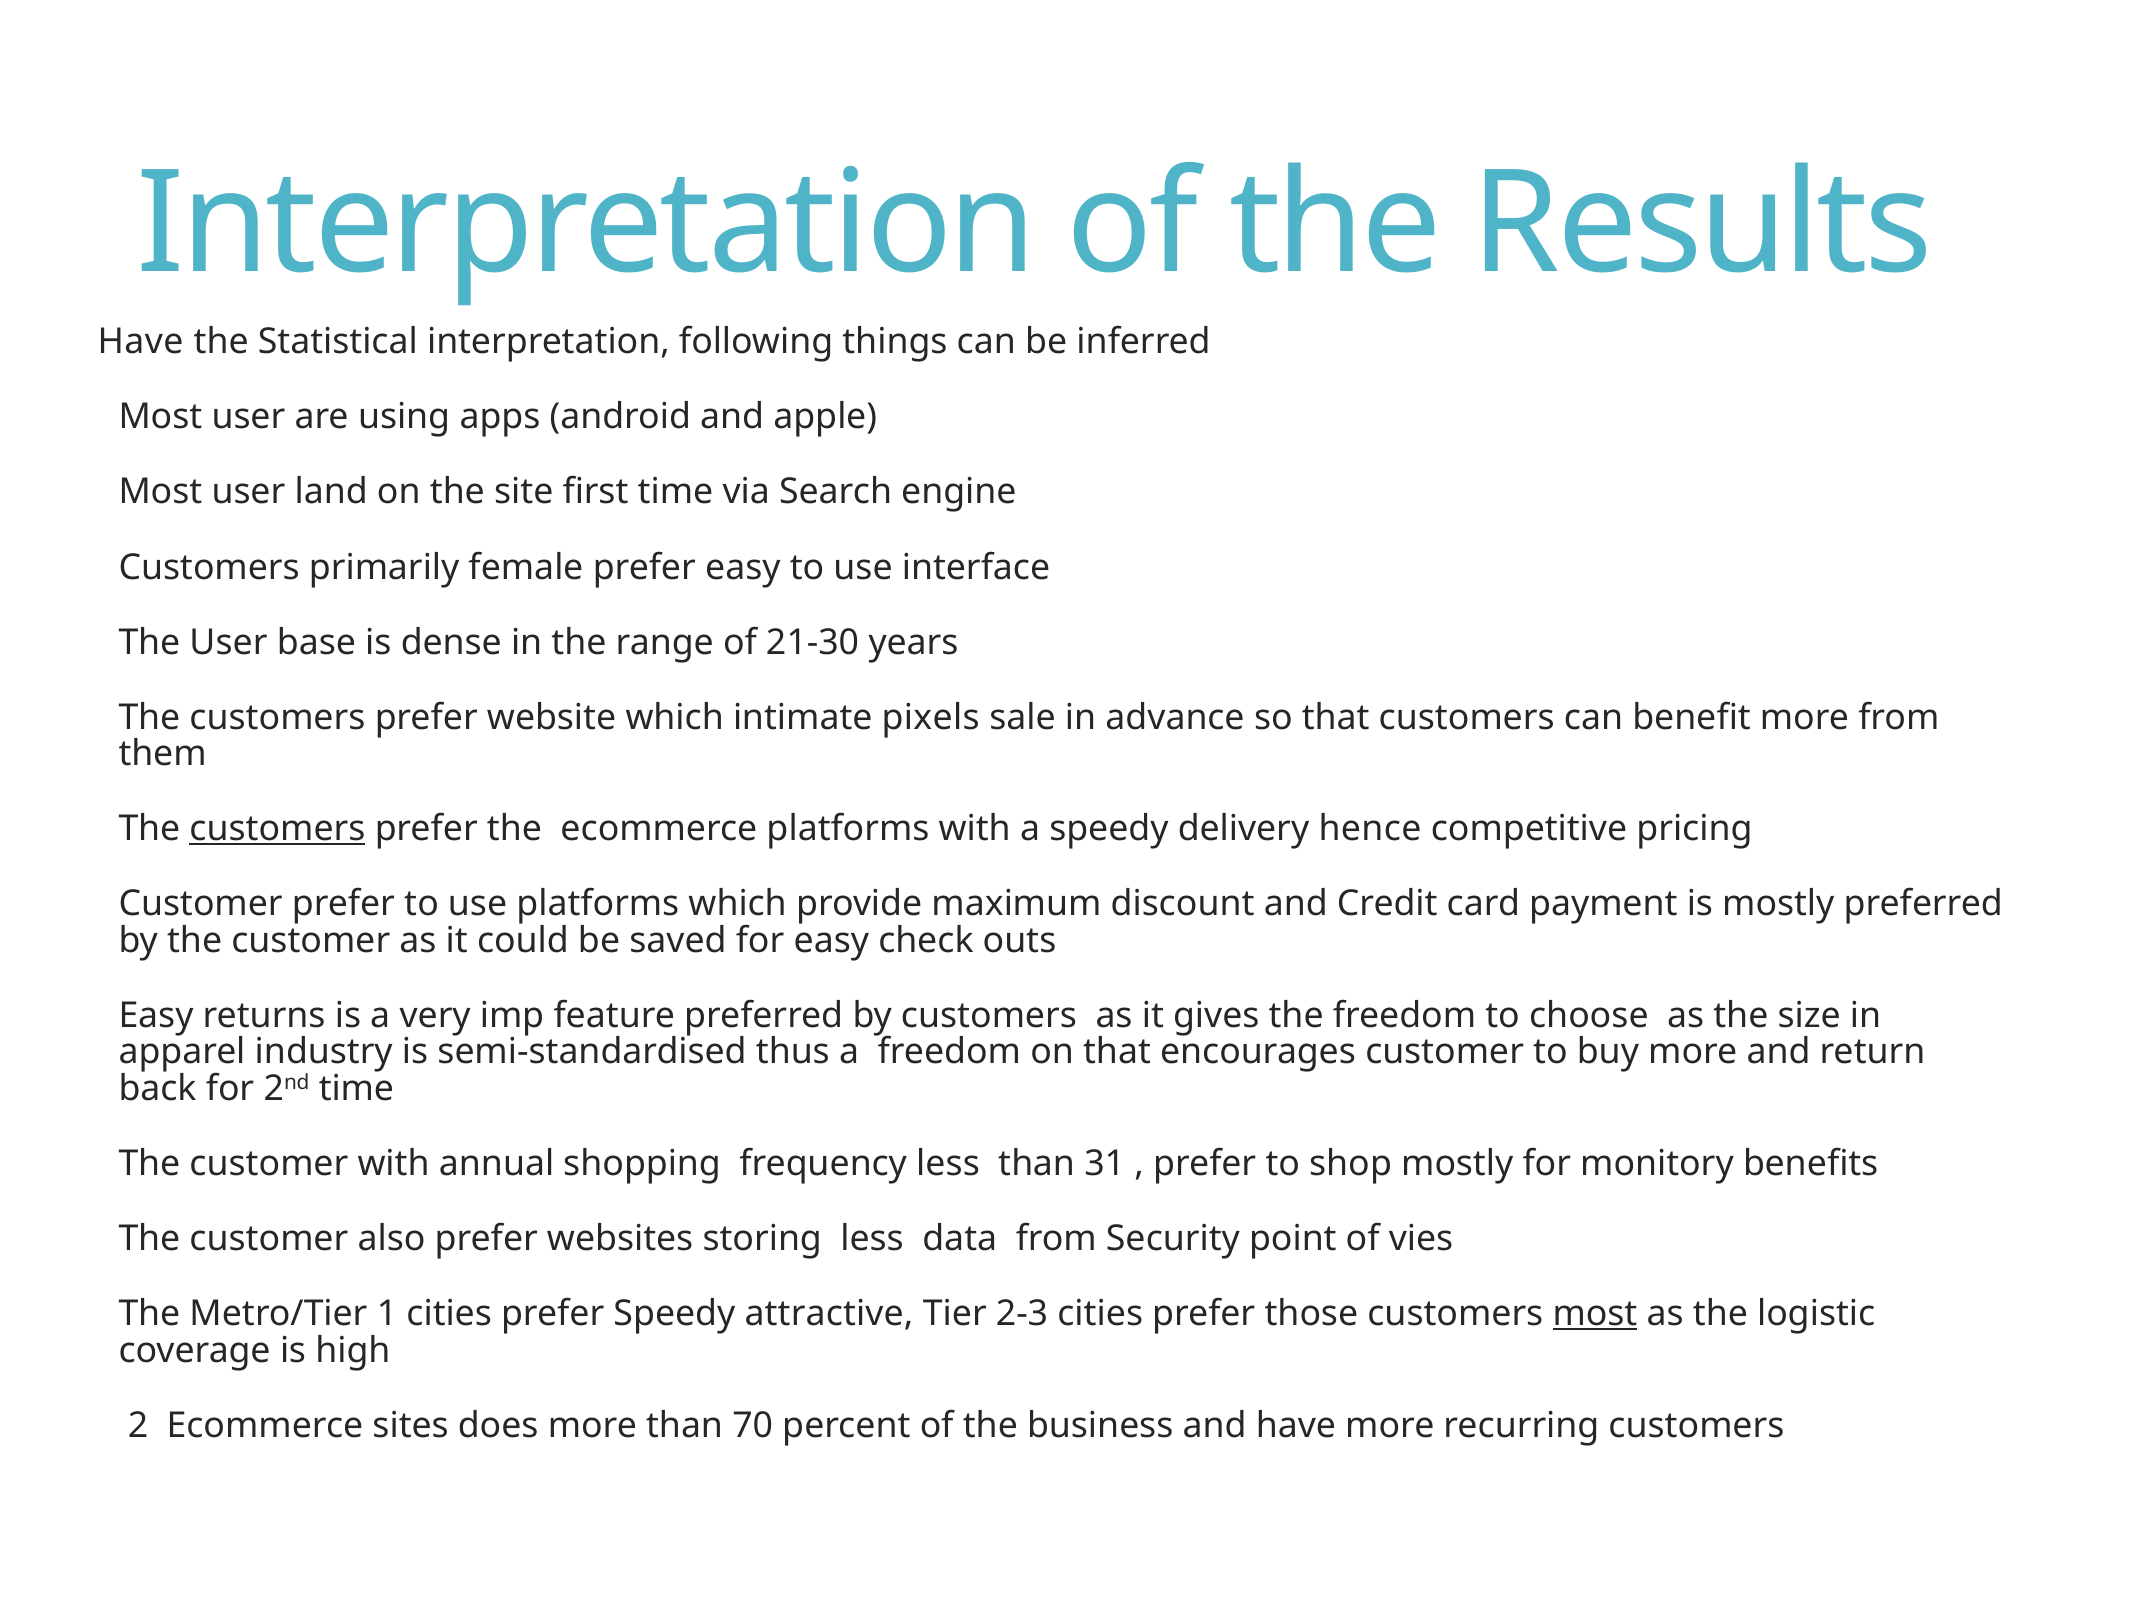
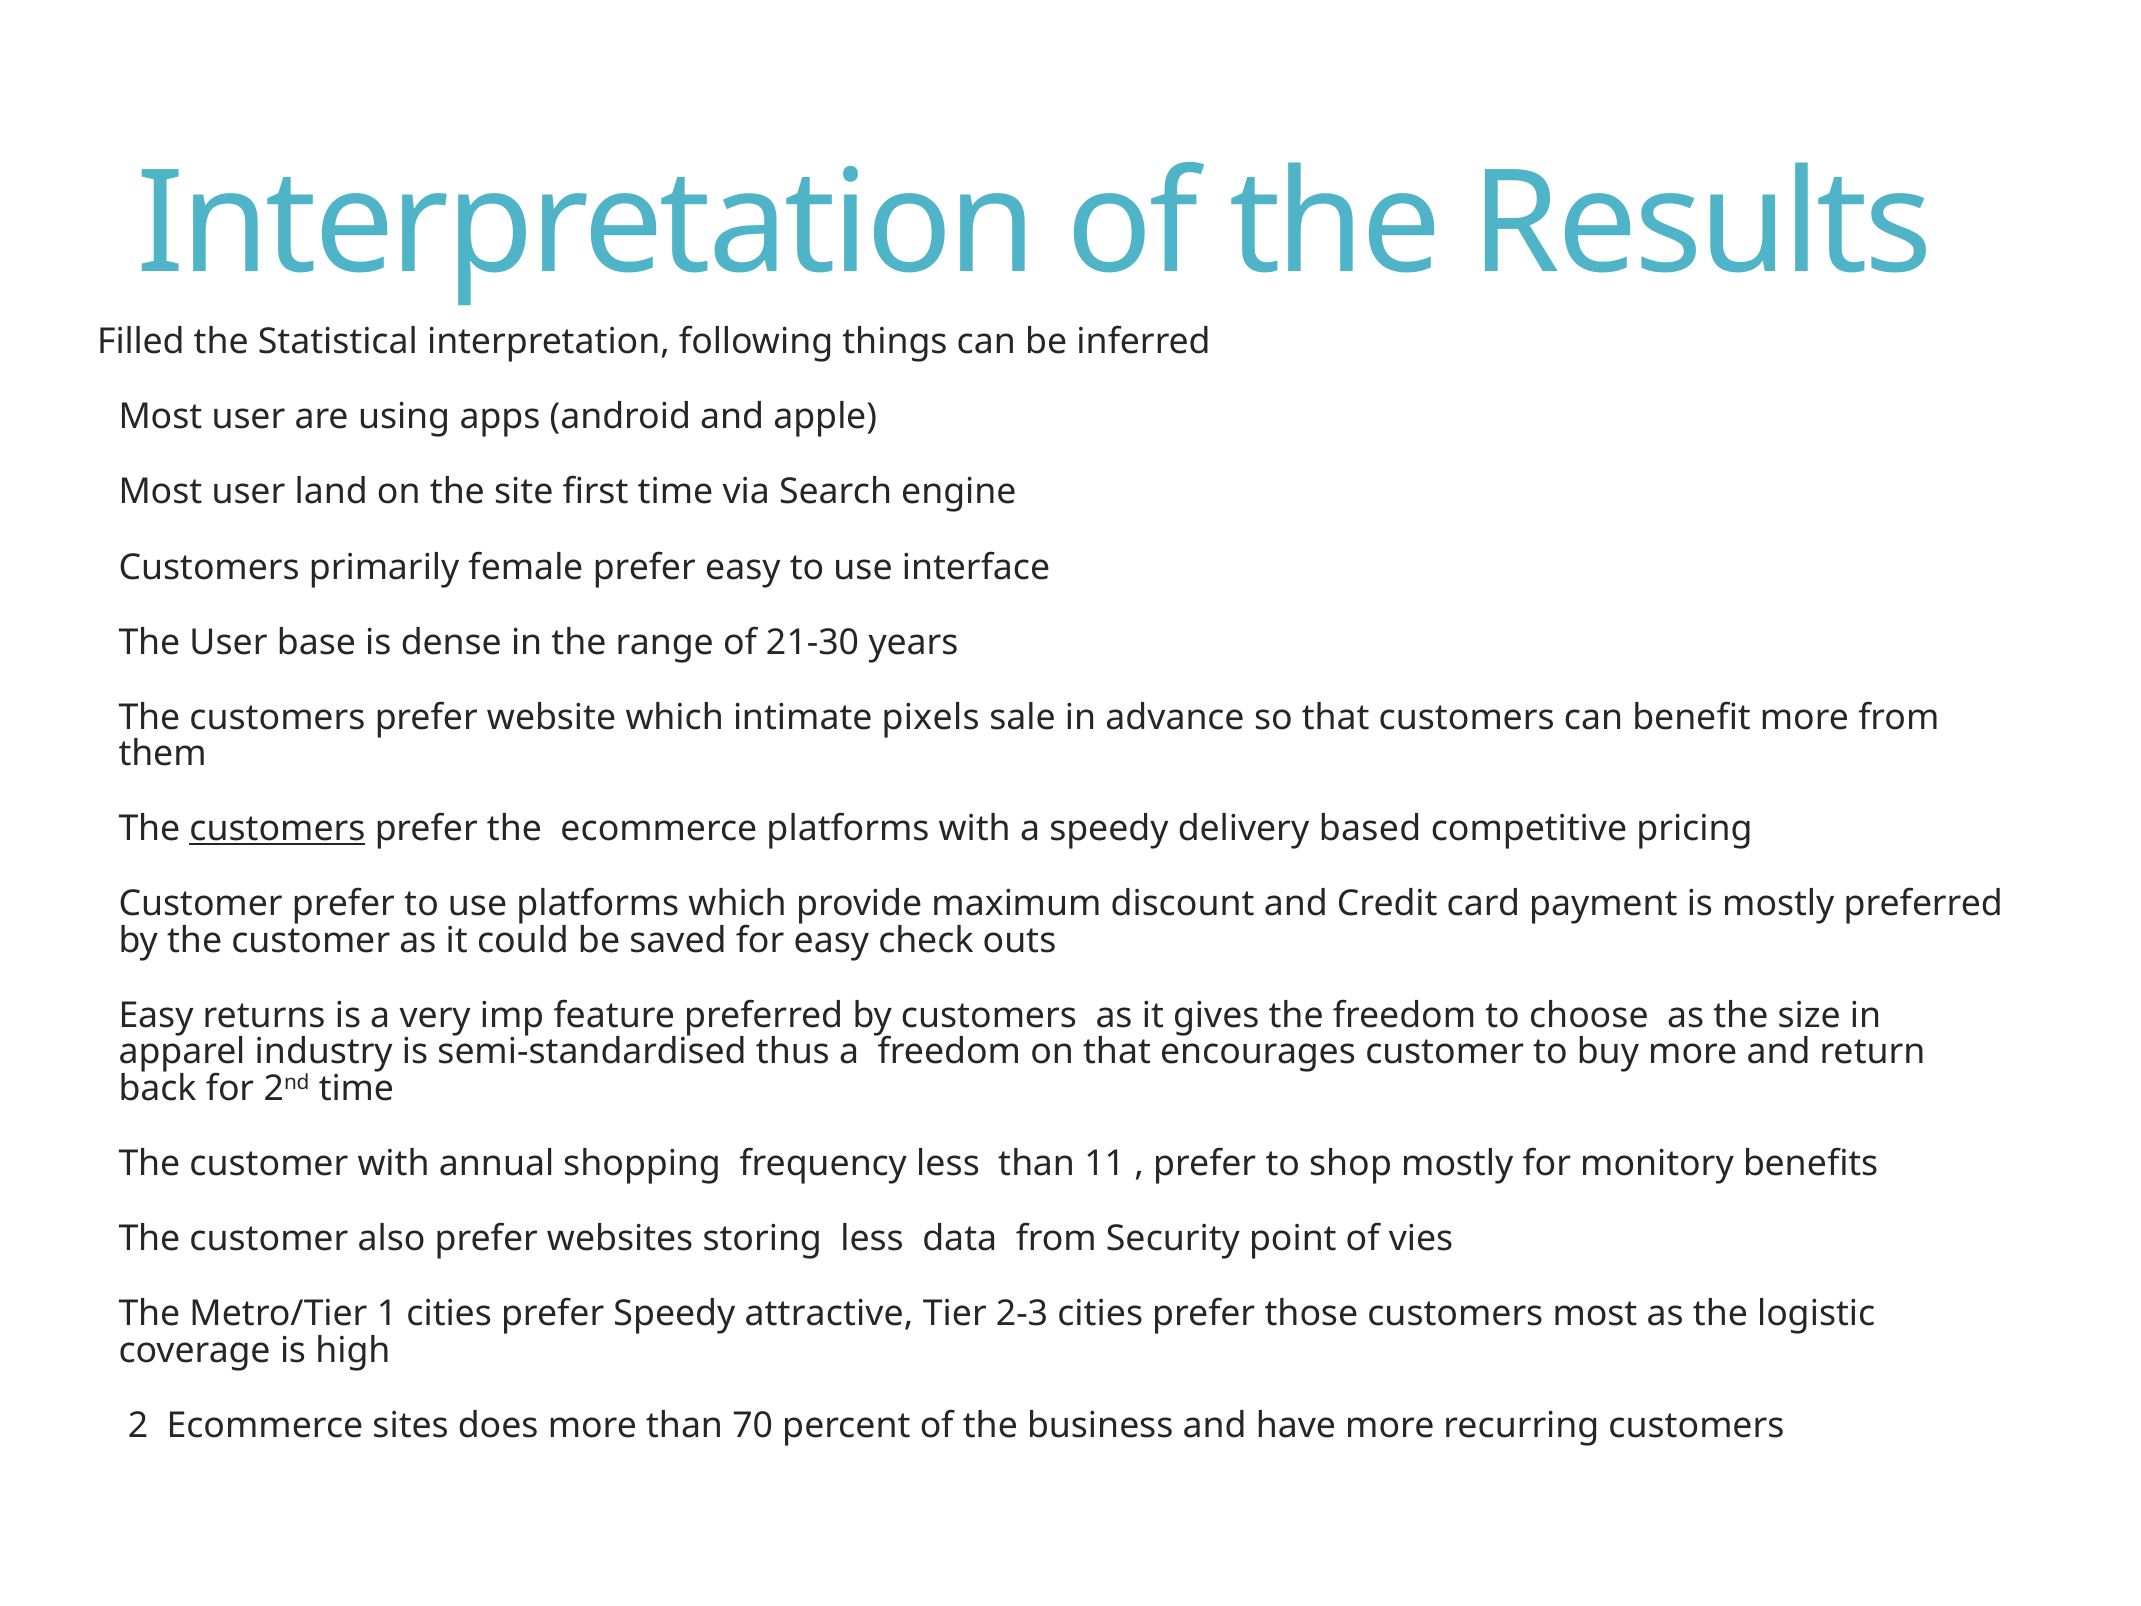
Have at (141, 342): Have -> Filled
hence: hence -> based
31: 31 -> 11
most at (1595, 1314) underline: present -> none
